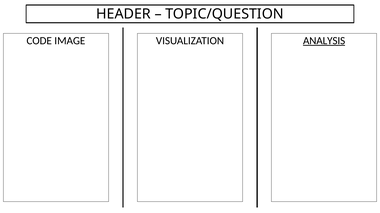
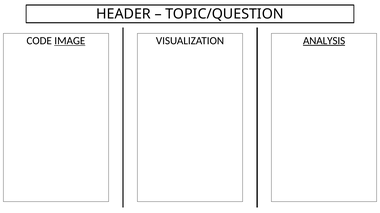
IMAGE underline: none -> present
